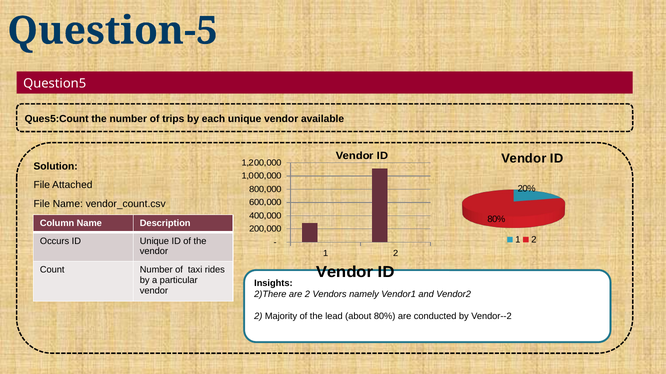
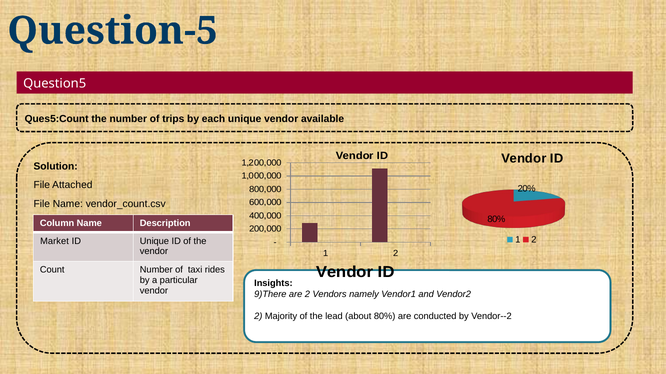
Occurs: Occurs -> Market
2)There: 2)There -> 9)There
